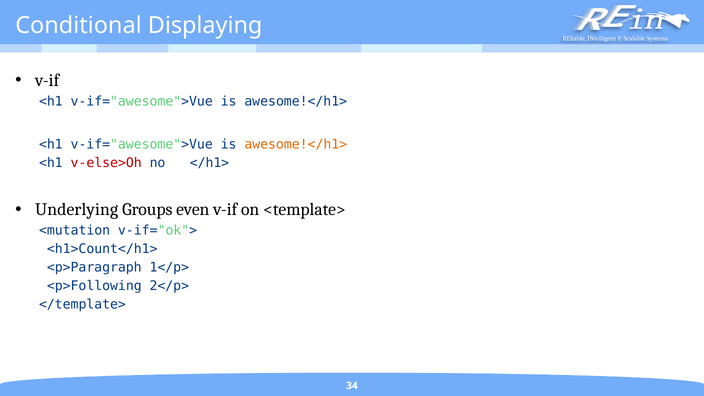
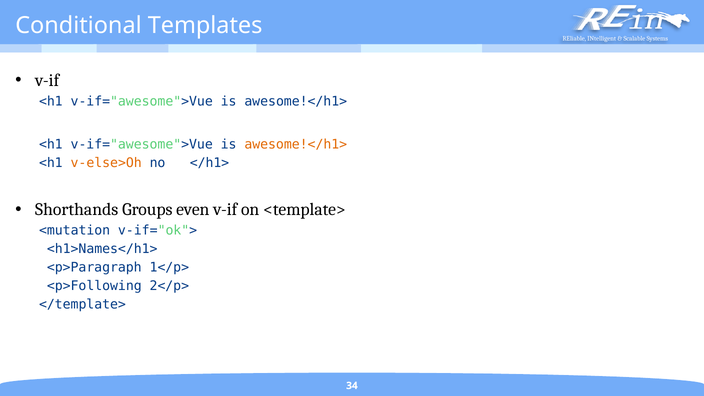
Displaying: Displaying -> Templates
v-else>Oh colour: red -> orange
Underlying: Underlying -> Shorthands
<h1>Count</h1>: <h1>Count</h1> -> <h1>Names</h1>
